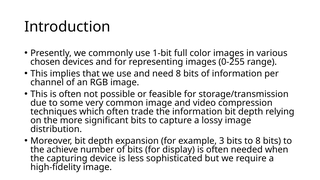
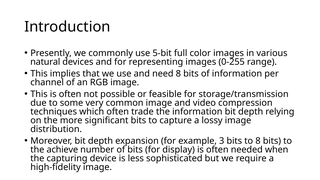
1-bit: 1-bit -> 5-bit
chosen: chosen -> natural
